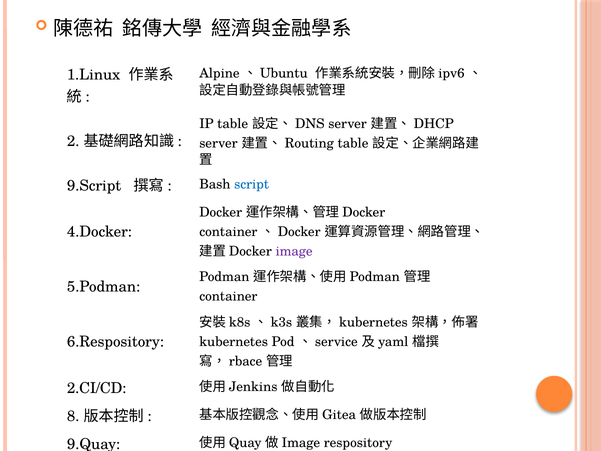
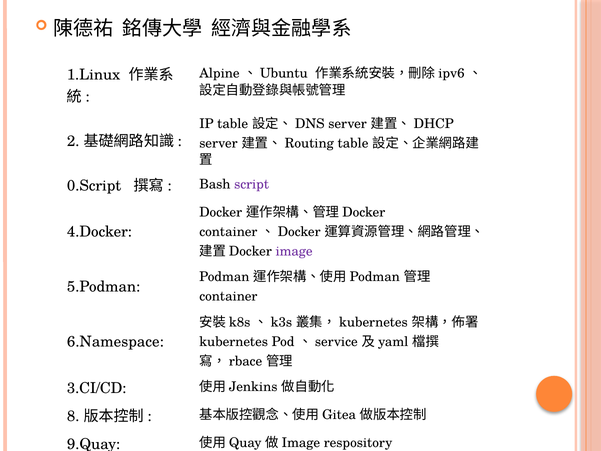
9.Script: 9.Script -> 0.Script
script colour: blue -> purple
6.Respository: 6.Respository -> 6.Namespace
2.CI/CD: 2.CI/CD -> 3.CI/CD
